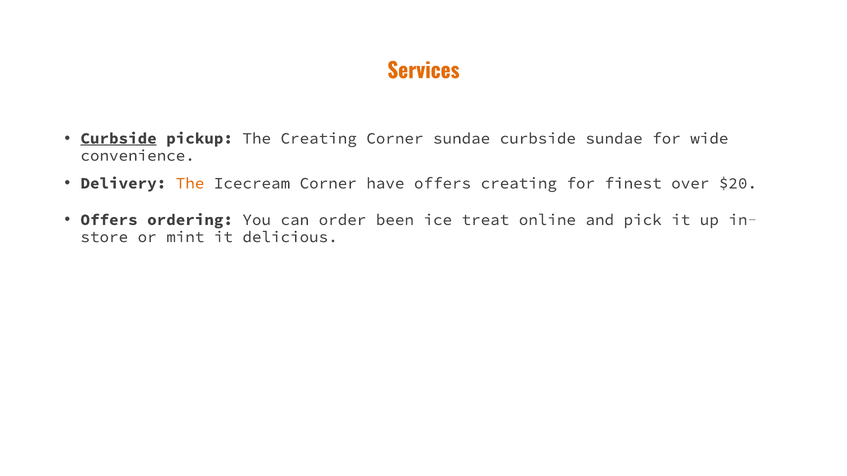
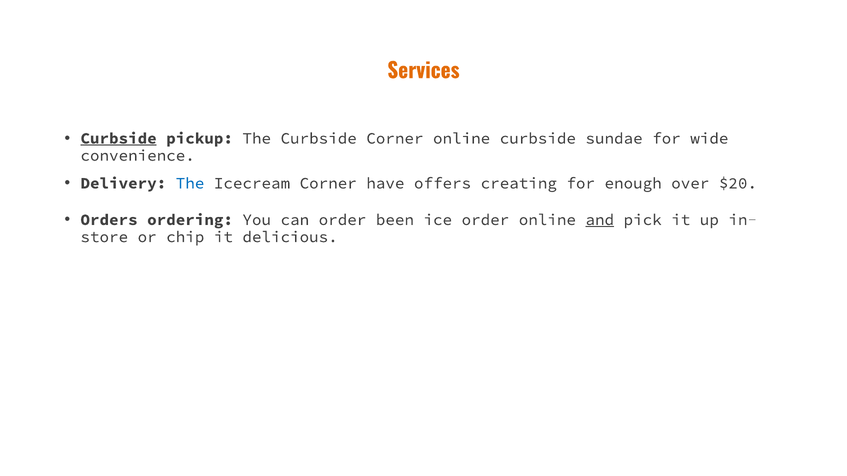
The Creating: Creating -> Curbside
Corner sundae: sundae -> online
The at (190, 183) colour: orange -> blue
finest: finest -> enough
Offers at (109, 220): Offers -> Orders
ice treat: treat -> order
and underline: none -> present
mint: mint -> chip
